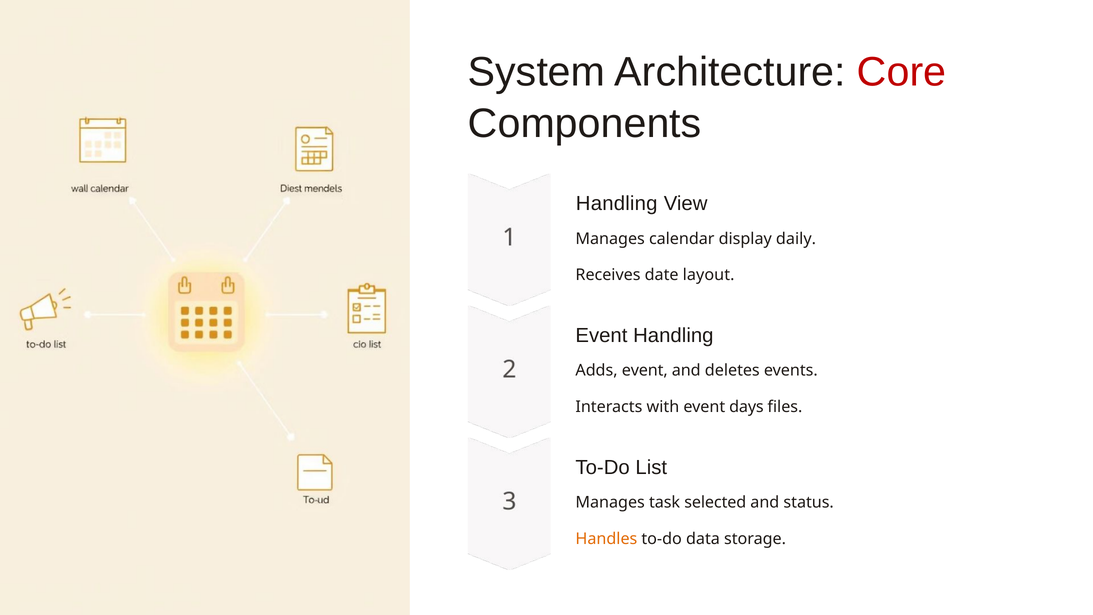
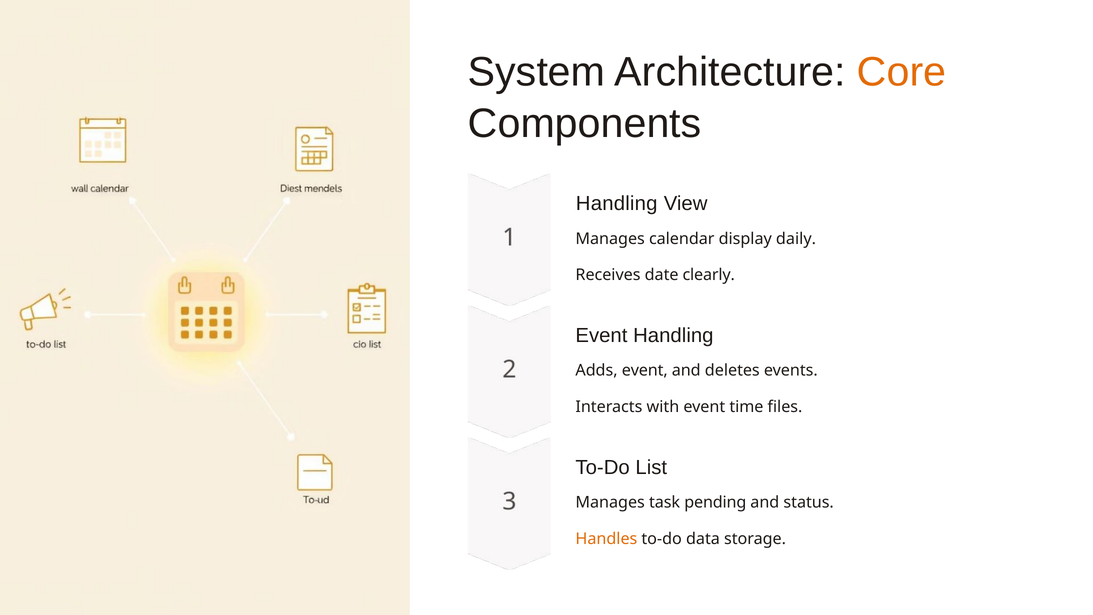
Core colour: red -> orange
layout: layout -> clearly
days: days -> time
selected: selected -> pending
